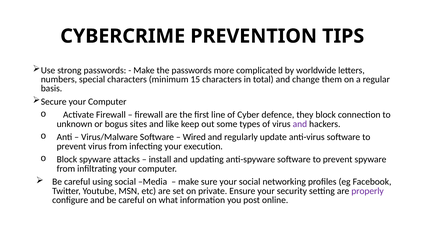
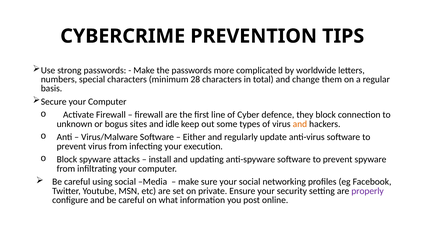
15: 15 -> 28
like: like -> idle
and at (300, 124) colour: purple -> orange
Wired: Wired -> Either
